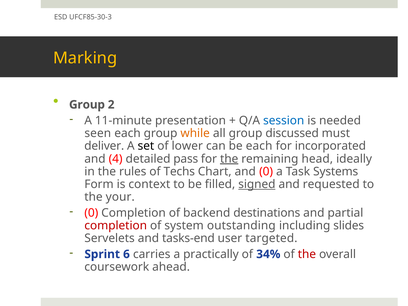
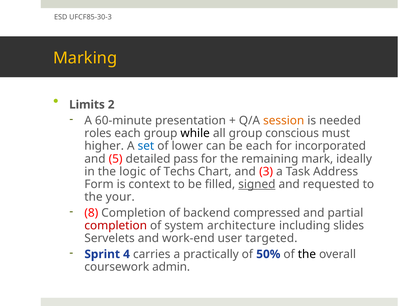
Group at (87, 105): Group -> Limits
11-minute: 11-minute -> 60-minute
session colour: blue -> orange
seen: seen -> roles
while colour: orange -> black
discussed: discussed -> conscious
deliver: deliver -> higher
set colour: black -> blue
4: 4 -> 5
the at (229, 159) underline: present -> none
head: head -> mark
rules: rules -> logic
and 0: 0 -> 3
Systems: Systems -> Address
0 at (91, 213): 0 -> 8
destinations: destinations -> compressed
outstanding: outstanding -> architecture
tasks-end: tasks-end -> work-end
6: 6 -> 4
34%: 34% -> 50%
the at (307, 254) colour: red -> black
ahead: ahead -> admin
